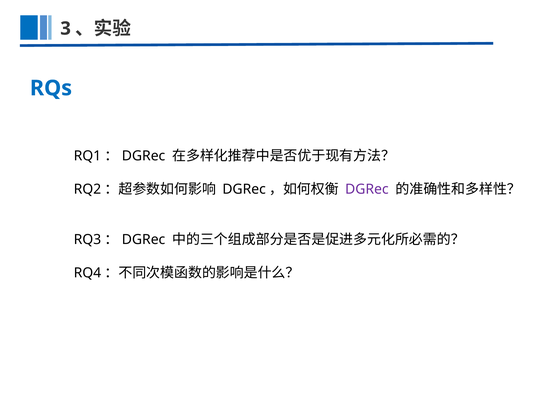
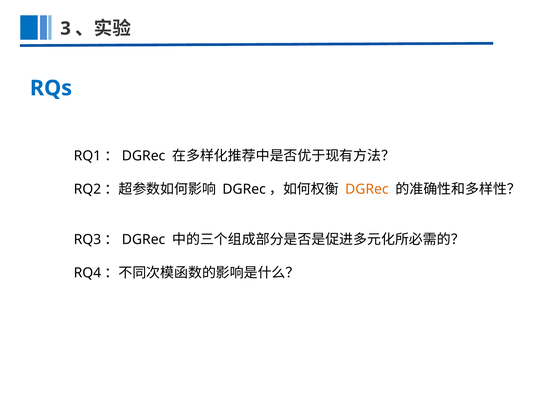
DGRec colour: purple -> orange
